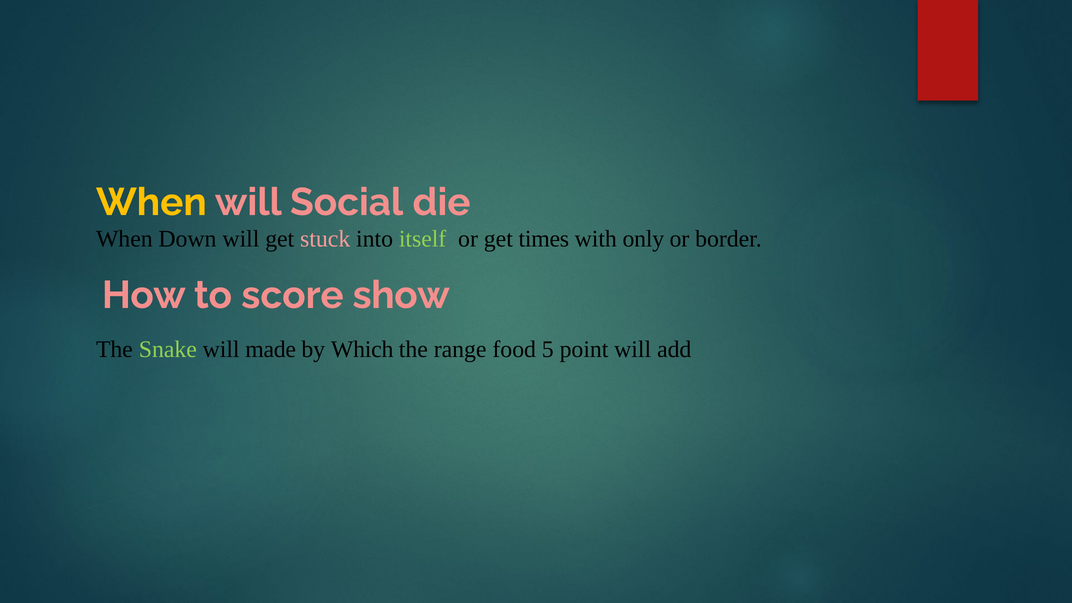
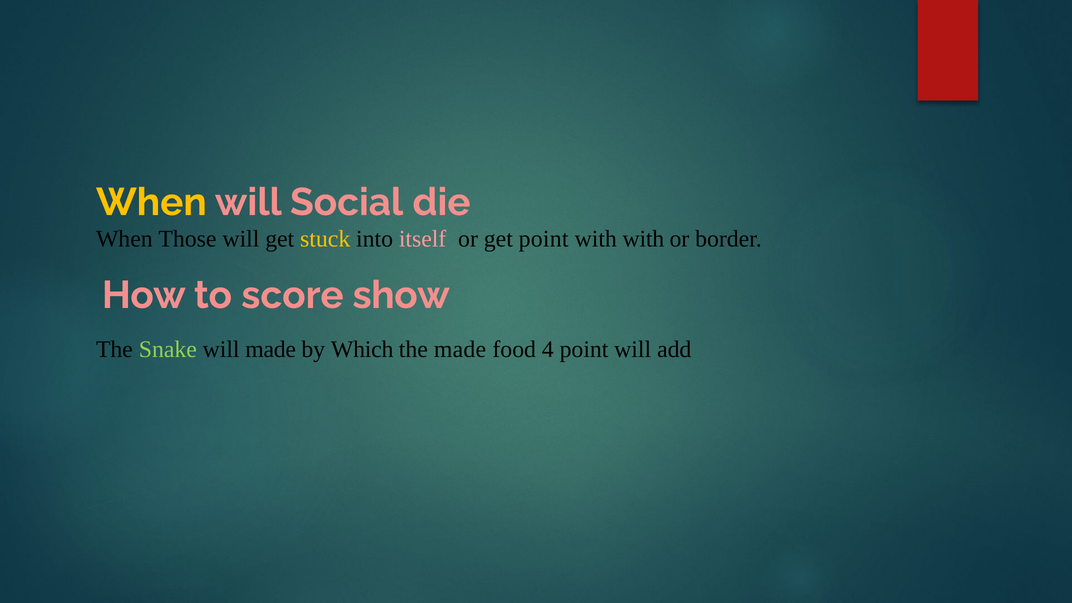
Down: Down -> Those
stuck colour: pink -> yellow
itself colour: light green -> pink
get times: times -> point
with only: only -> with
the range: range -> made
5: 5 -> 4
